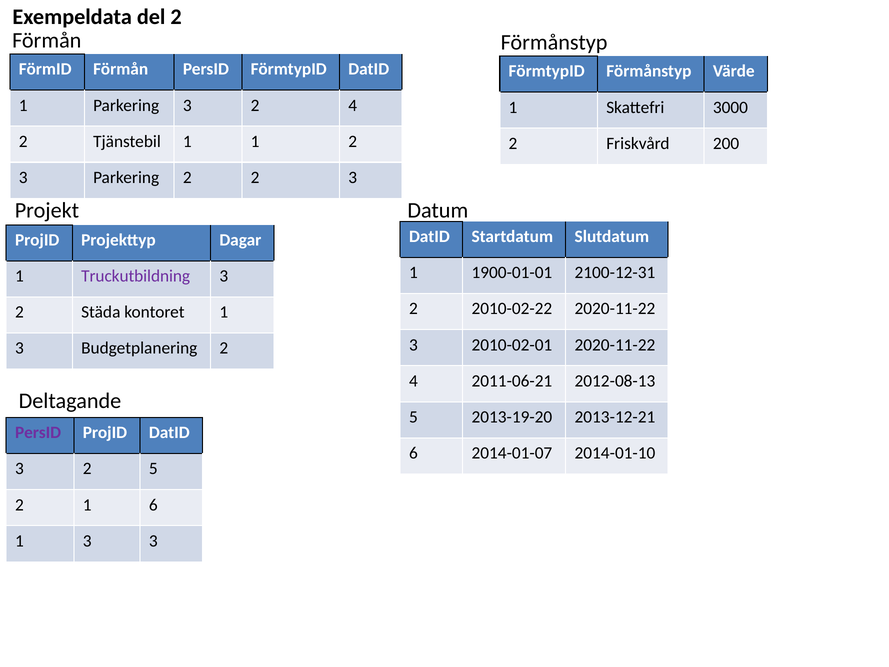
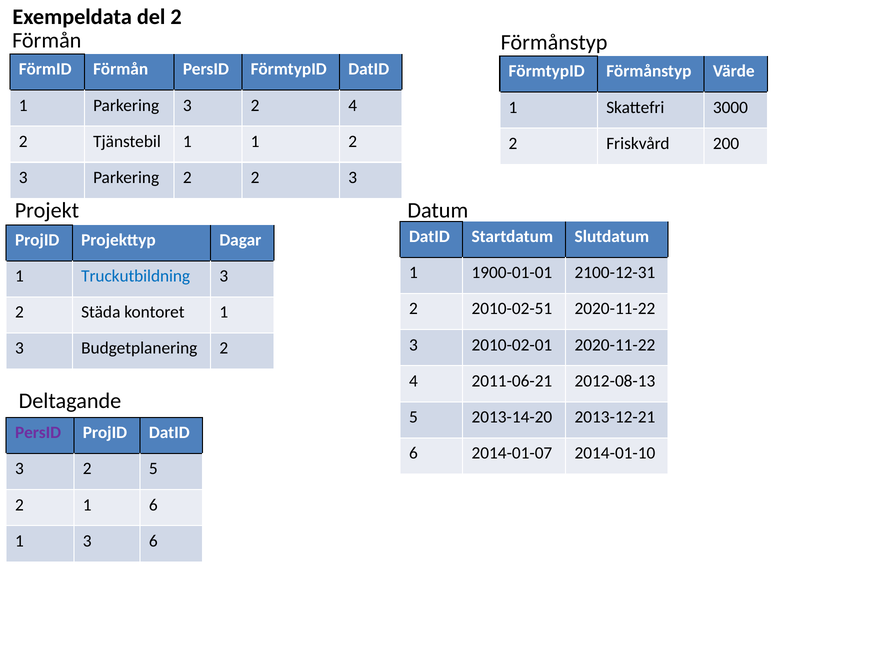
Truckutbildning colour: purple -> blue
2010-02-22: 2010-02-22 -> 2010-02-51
2013-19-20: 2013-19-20 -> 2013-14-20
3 3: 3 -> 6
